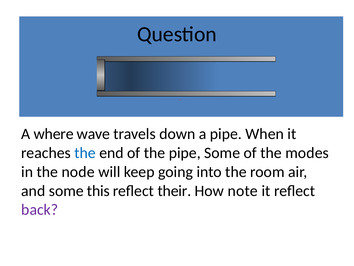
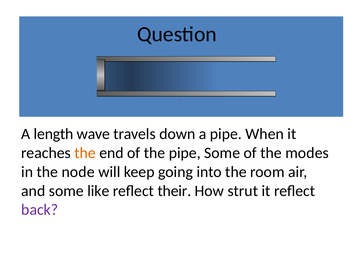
where: where -> length
the at (85, 153) colour: blue -> orange
this: this -> like
note: note -> strut
